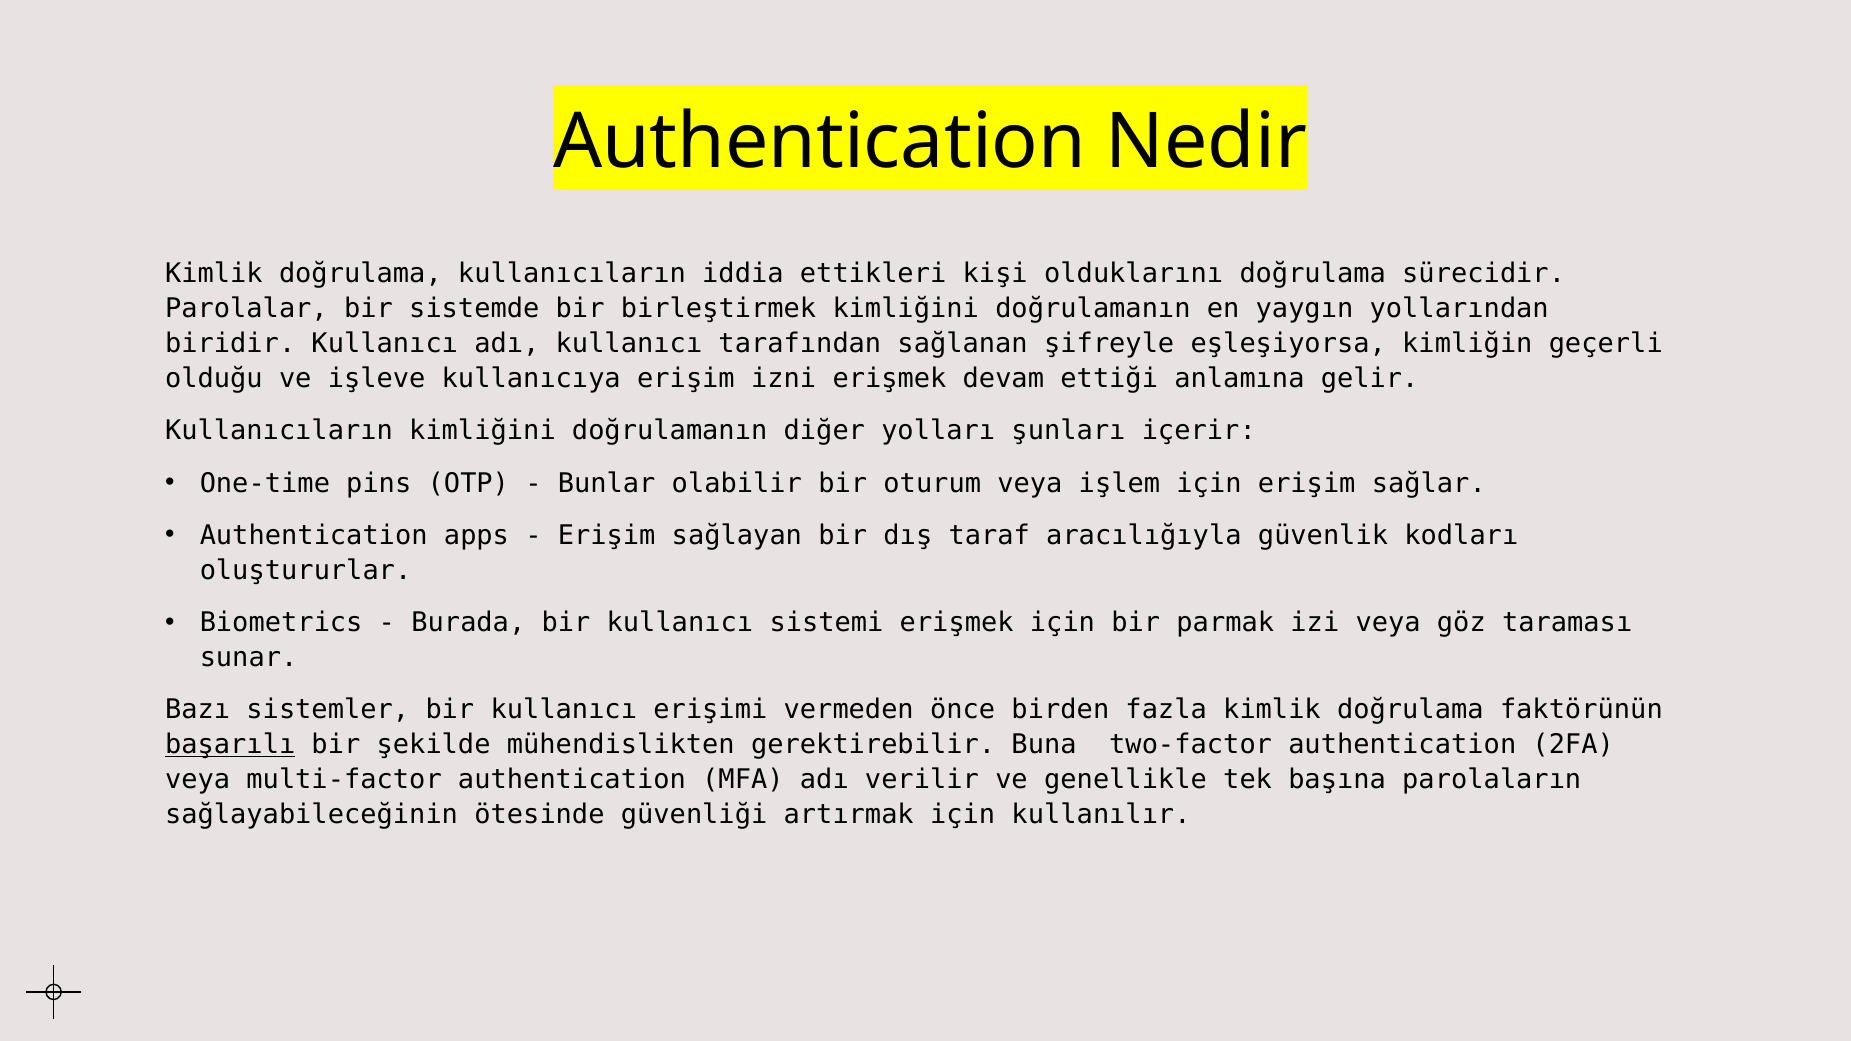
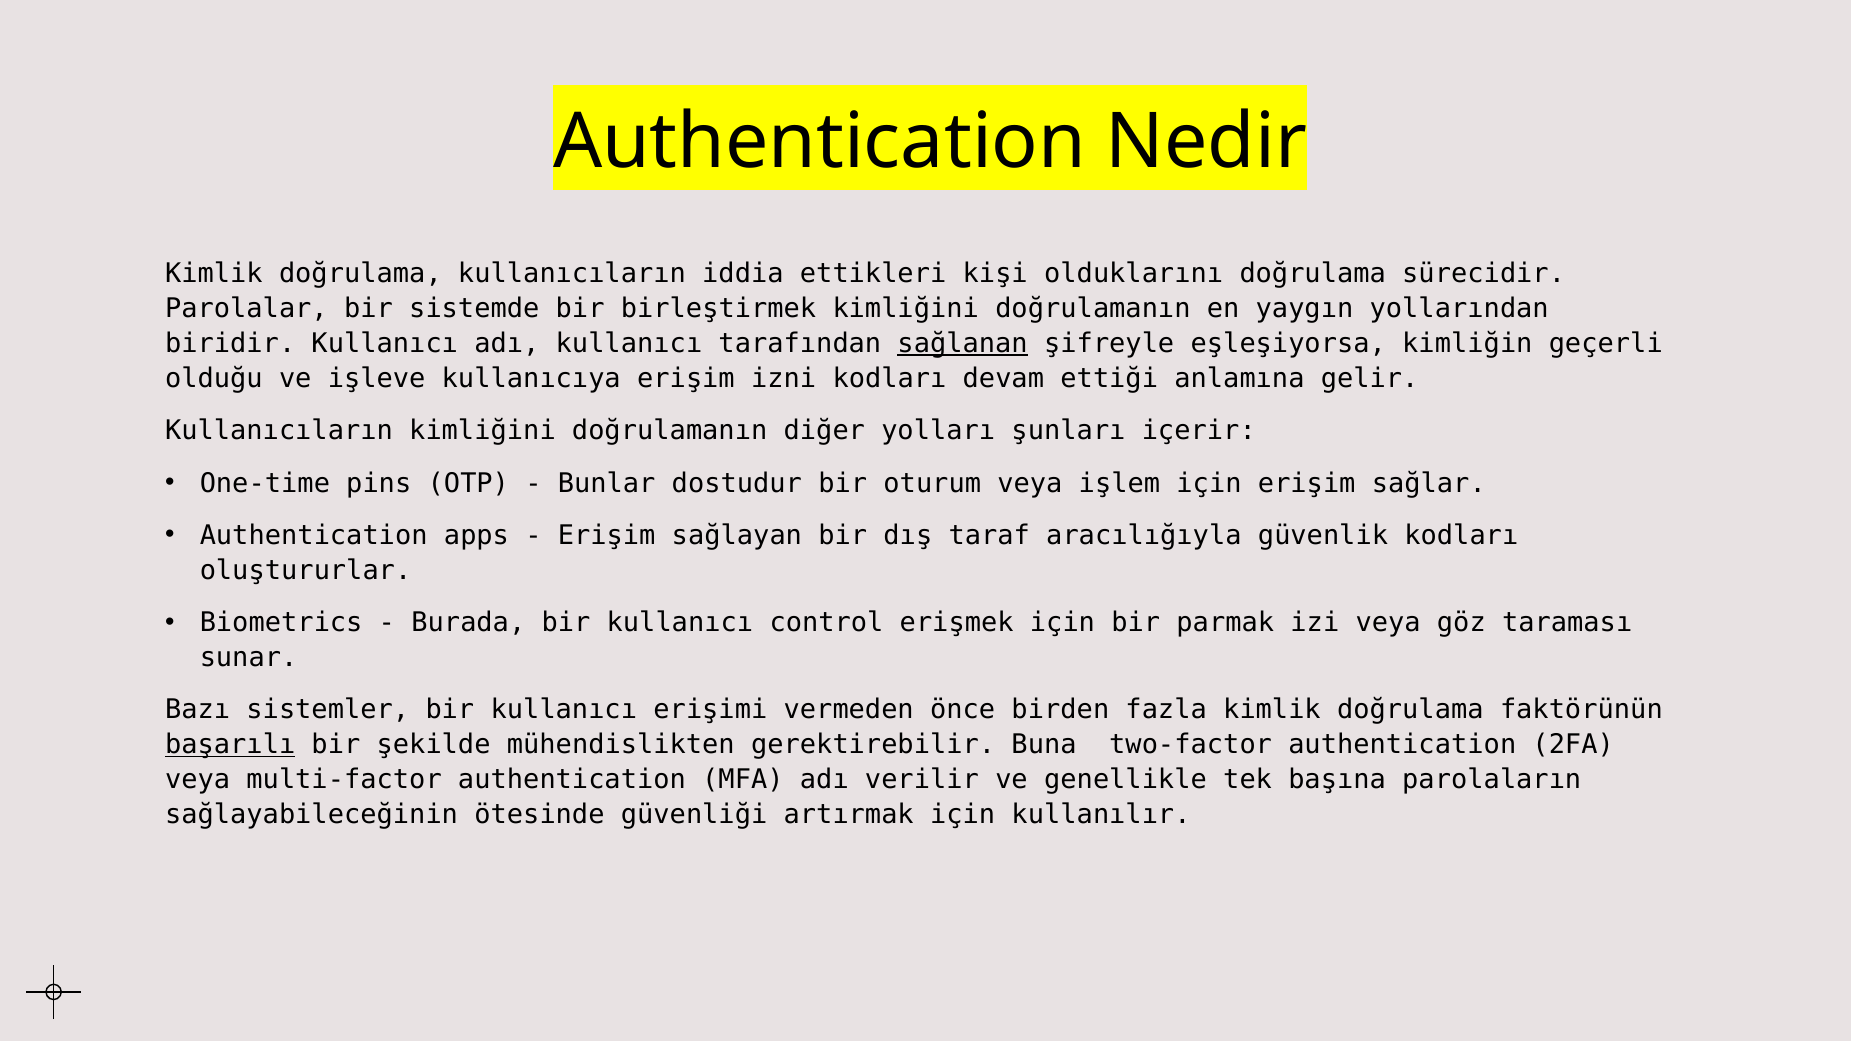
sağlanan underline: none -> present
izni erişmek: erişmek -> kodları
olabilir: olabilir -> dostudur
sistemi: sistemi -> control
